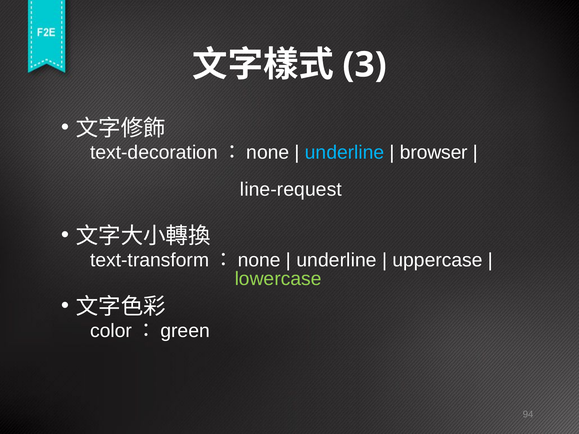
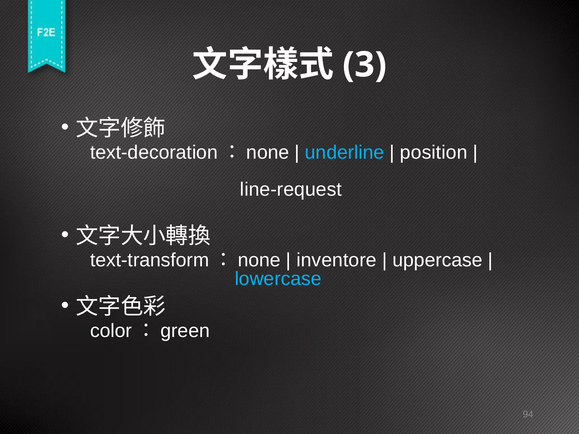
browser: browser -> position
underline at (337, 260): underline -> inventore
lowercase colour: light green -> light blue
